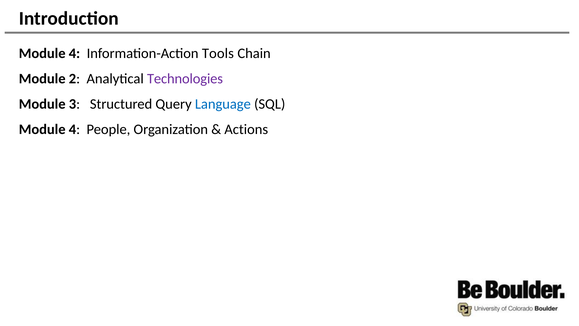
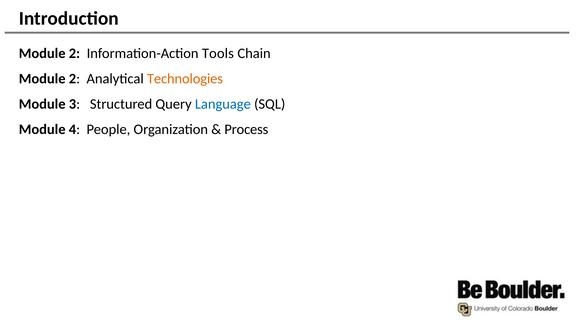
4 at (74, 53): 4 -> 2
Technologies colour: purple -> orange
Actions: Actions -> Process
